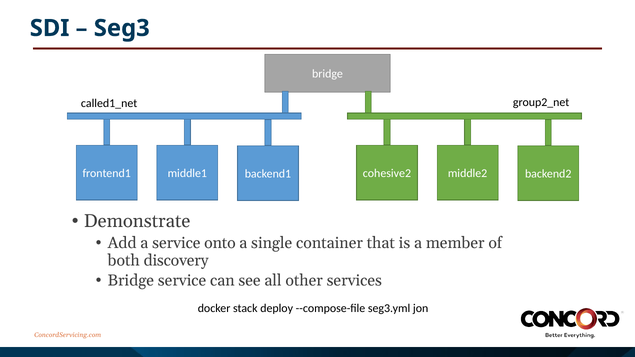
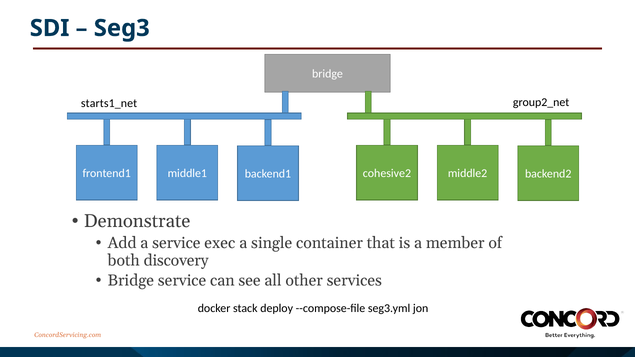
called1_net: called1_net -> starts1_net
onto: onto -> exec
